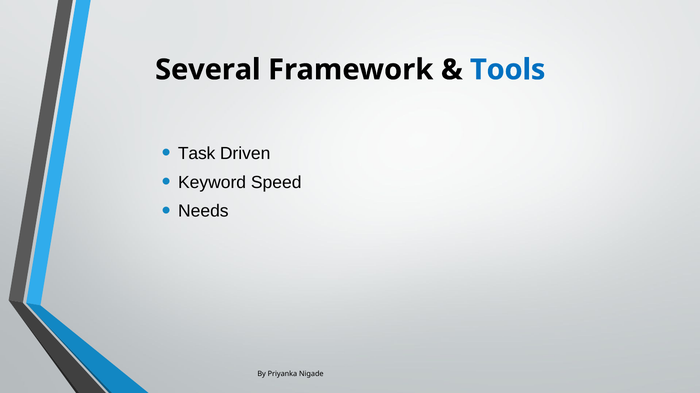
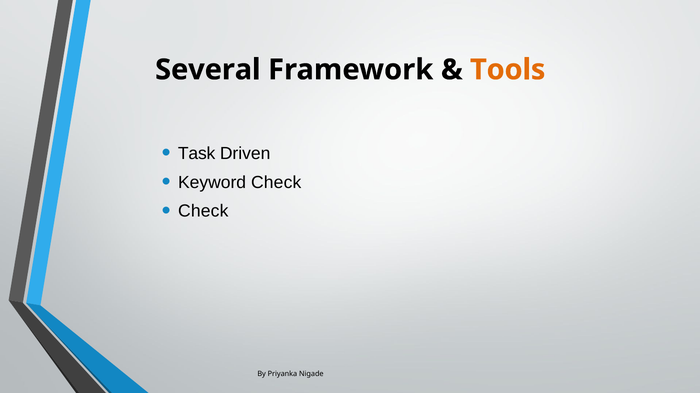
Tools colour: blue -> orange
Keyword Speed: Speed -> Check
Needs at (203, 211): Needs -> Check
